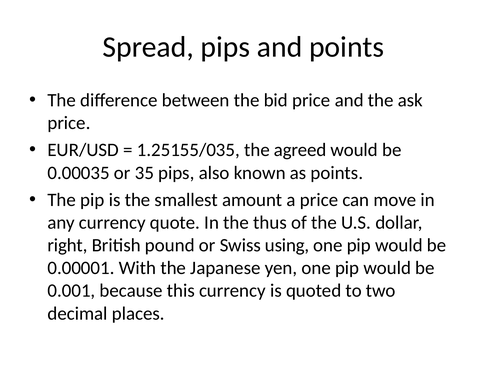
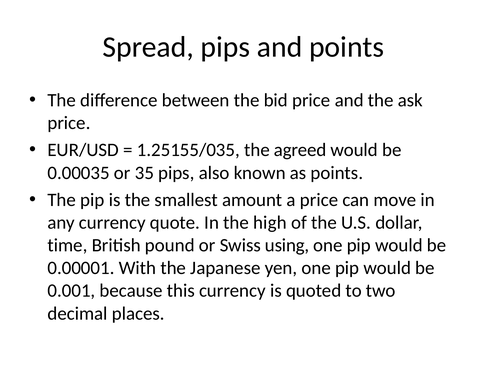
thus: thus -> high
right: right -> time
